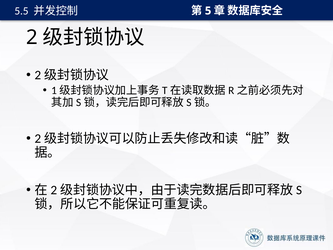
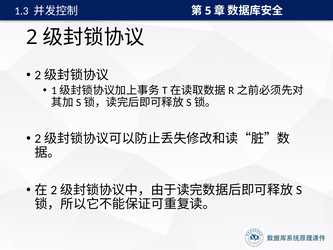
5.5: 5.5 -> 1.3
